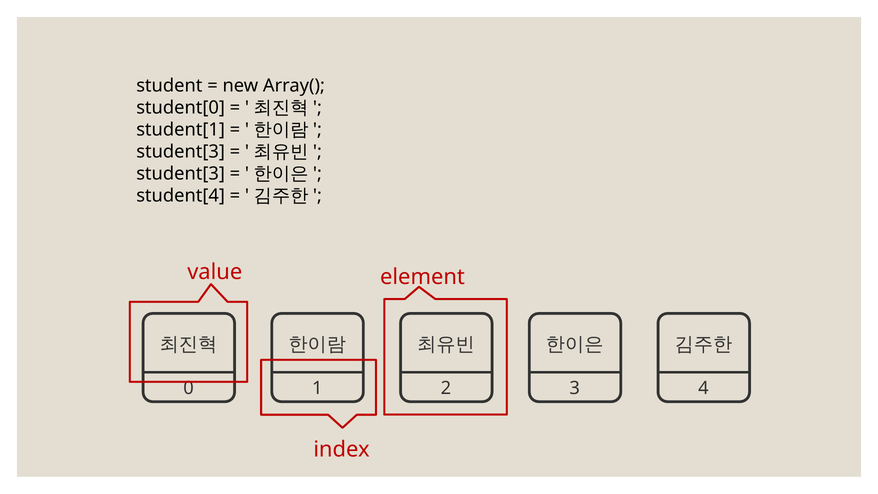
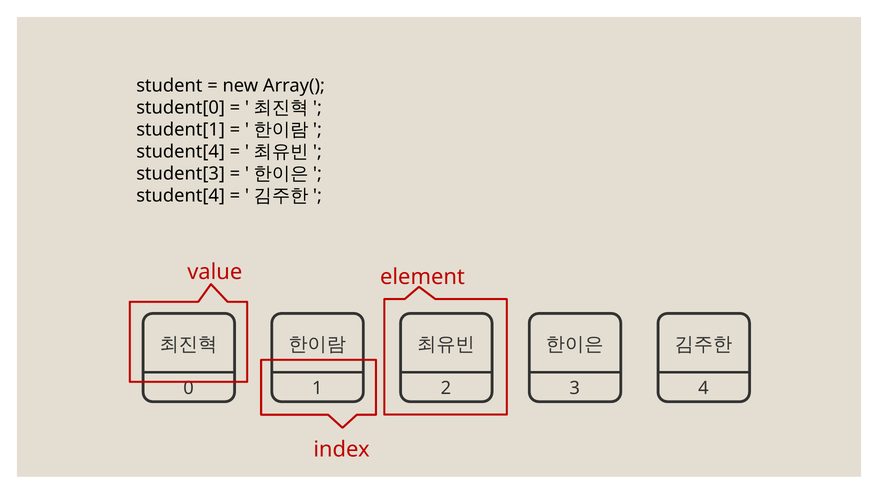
student[3 at (181, 152): student[3 -> student[4
